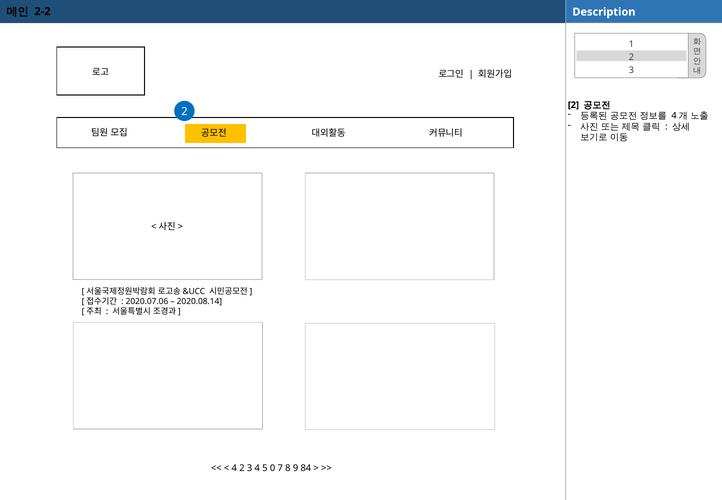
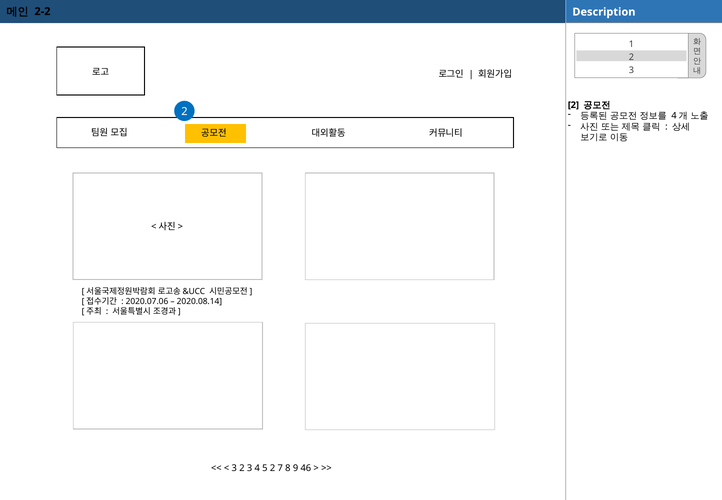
4 at (234, 468): 4 -> 3
5 0: 0 -> 2
84: 84 -> 46
